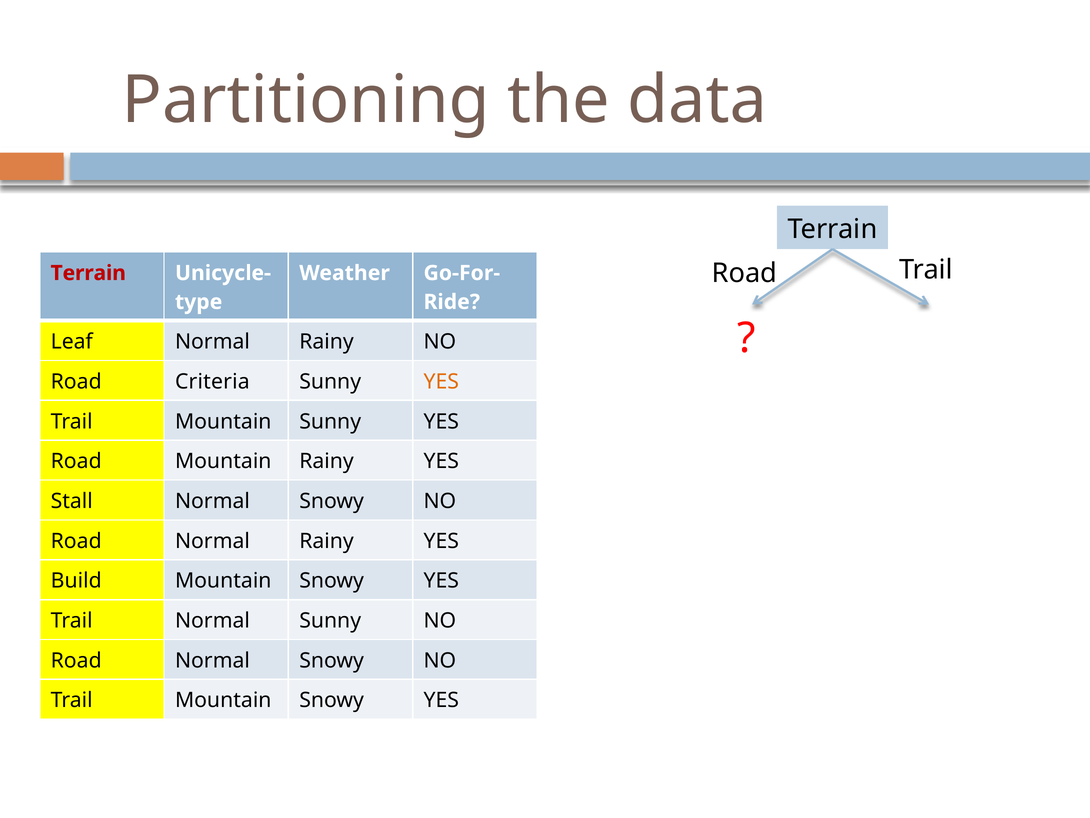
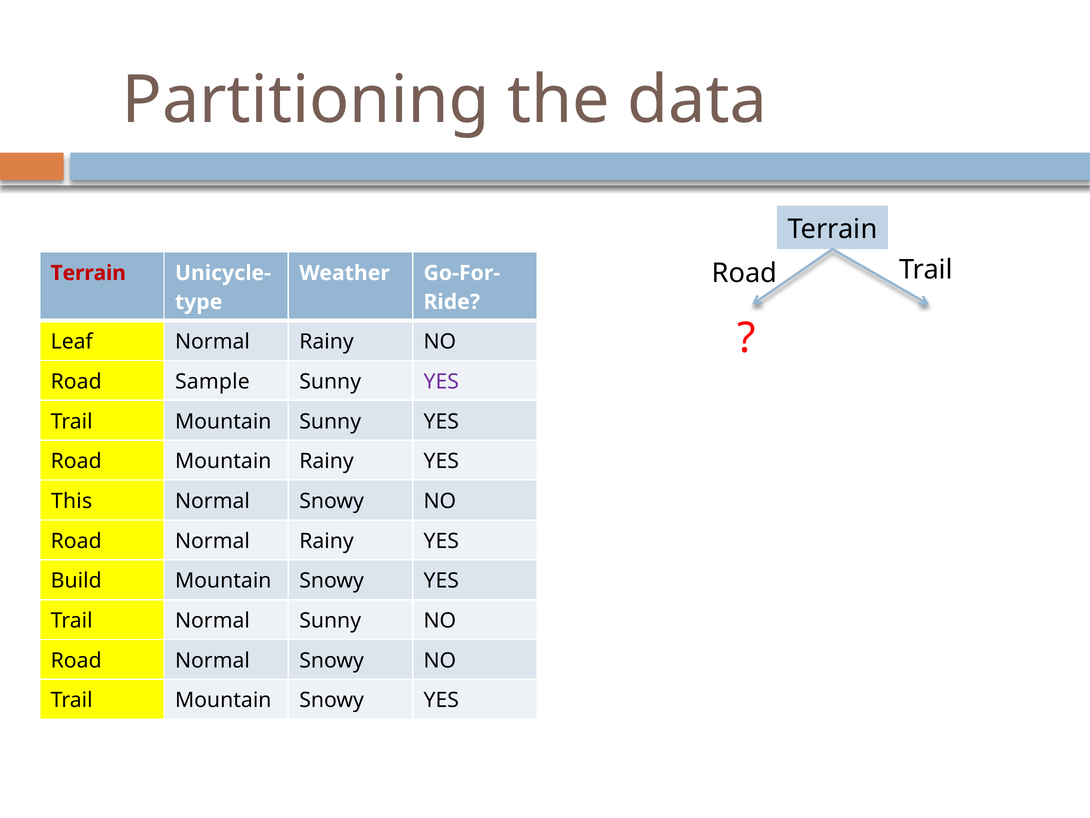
Criteria: Criteria -> Sample
YES at (441, 381) colour: orange -> purple
Stall: Stall -> This
